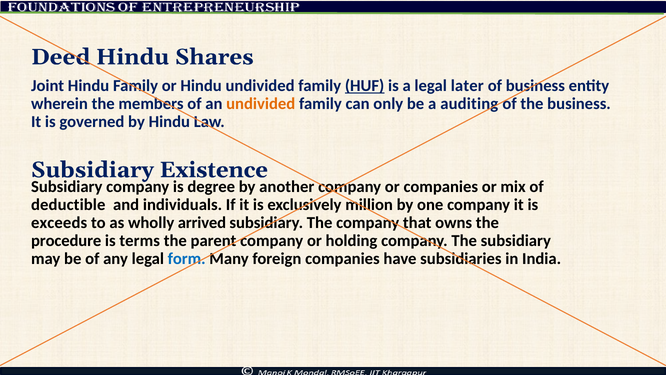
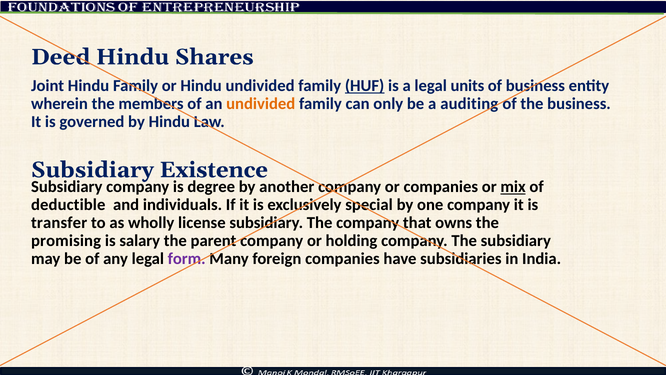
later: later -> units
mix underline: none -> present
million: million -> special
exceeds: exceeds -> transfer
arrived: arrived -> license
procedure: procedure -> promising
terms: terms -> salary
form colour: blue -> purple
